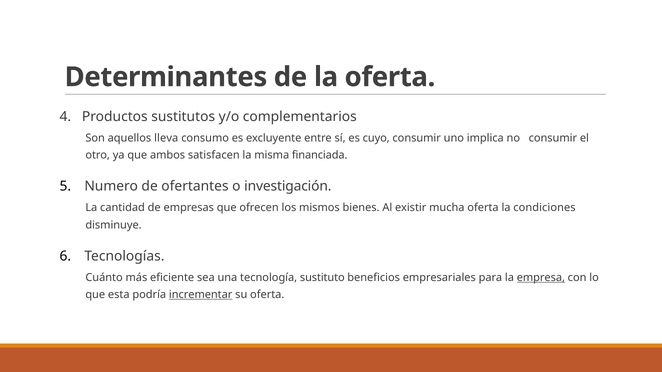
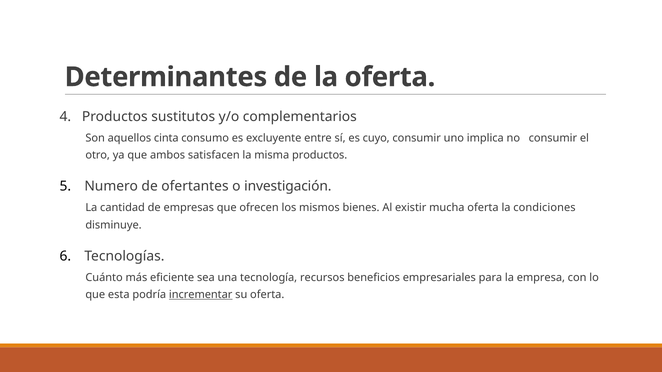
lleva: lleva -> cinta
misma financiada: financiada -> productos
sustituto: sustituto -> recursos
empresa underline: present -> none
